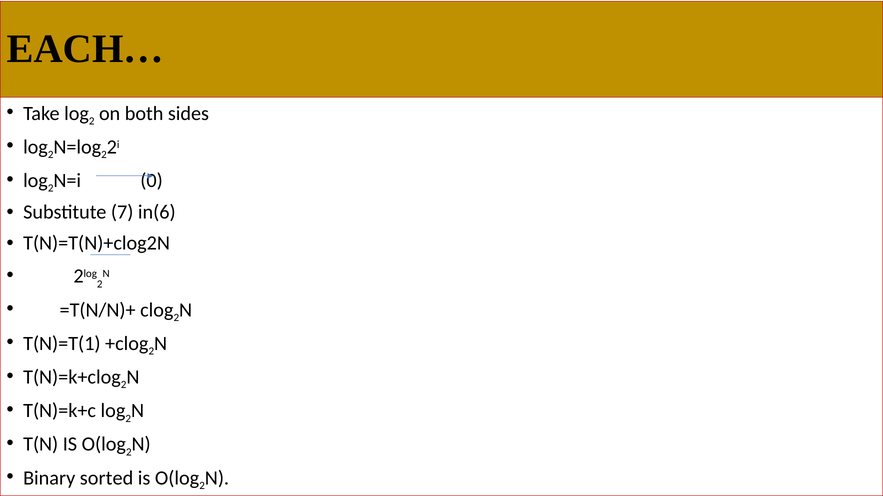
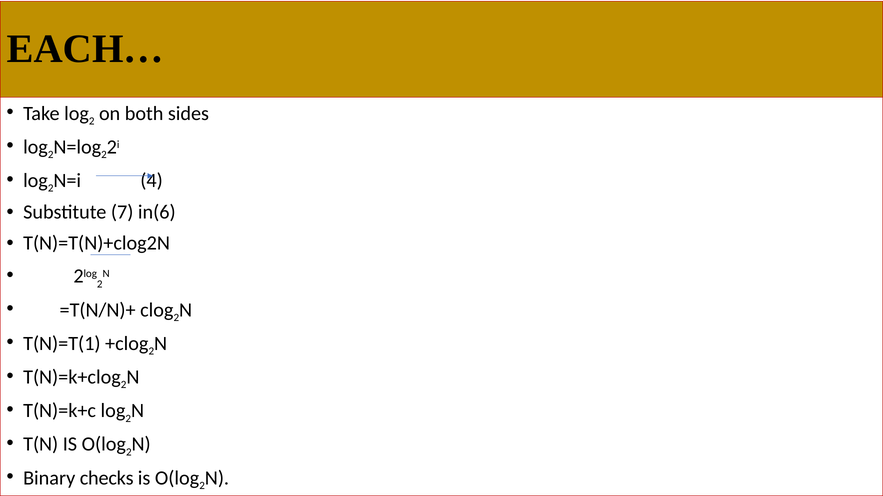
0: 0 -> 4
sorted: sorted -> checks
